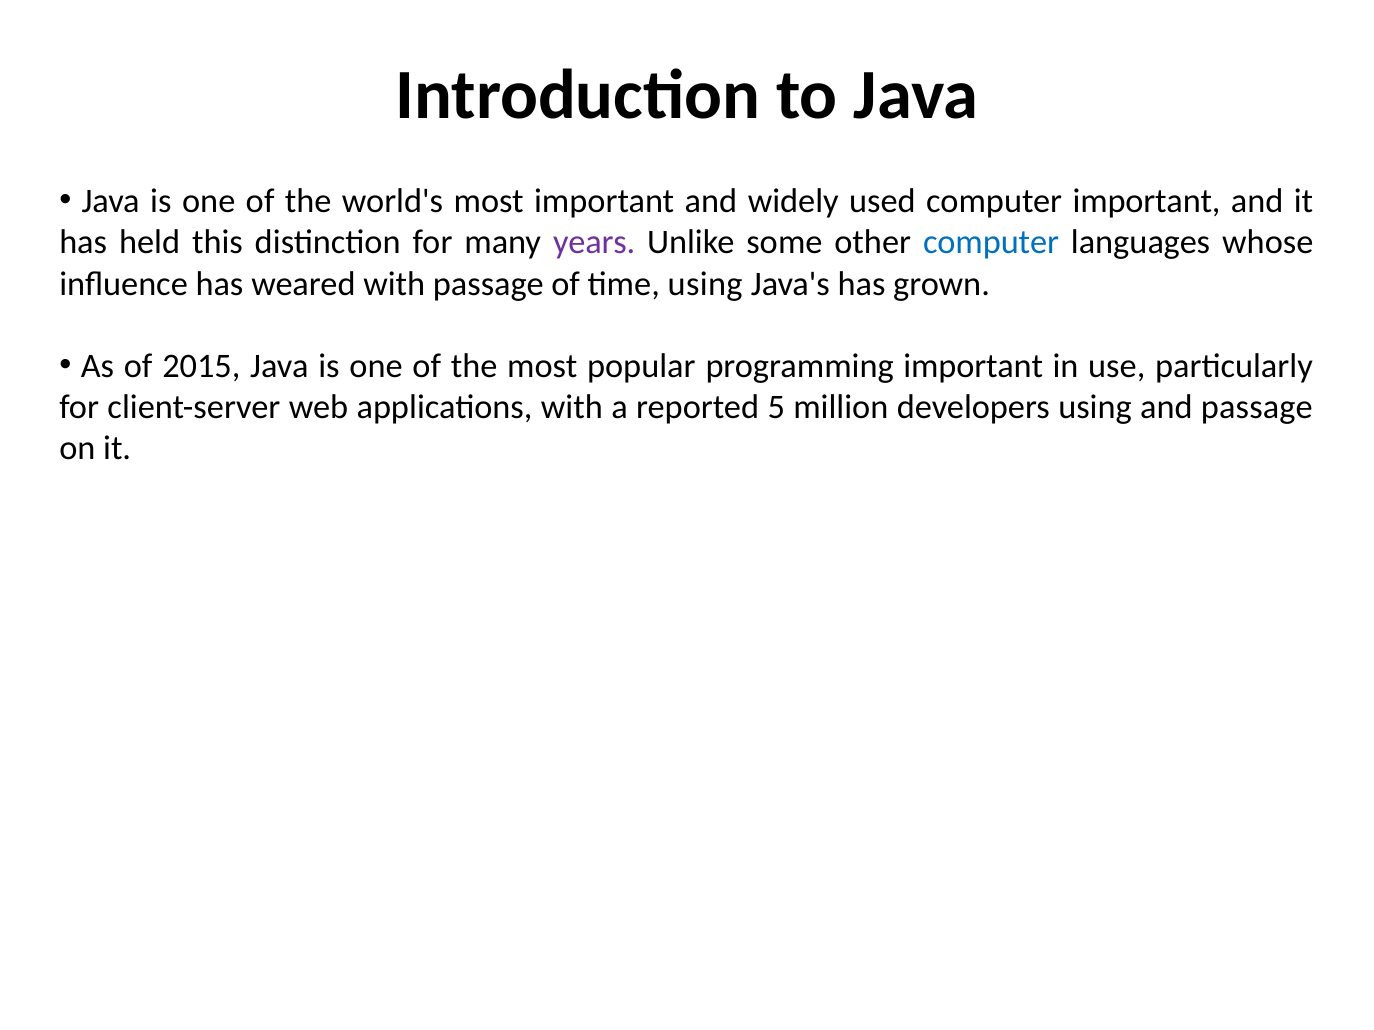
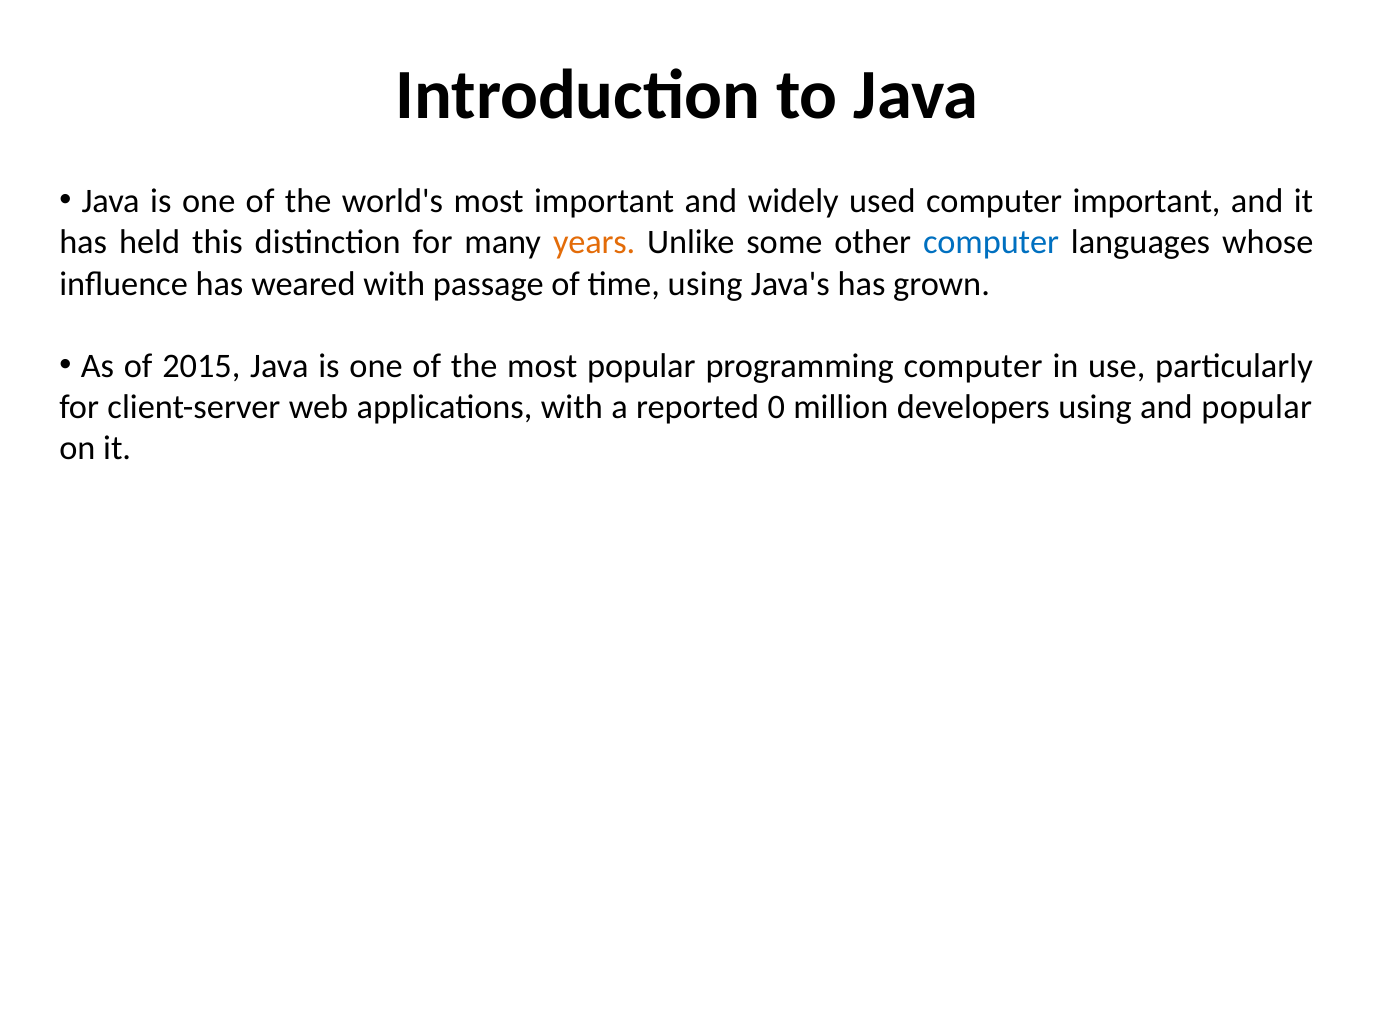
years colour: purple -> orange
programming important: important -> computer
5: 5 -> 0
and passage: passage -> popular
